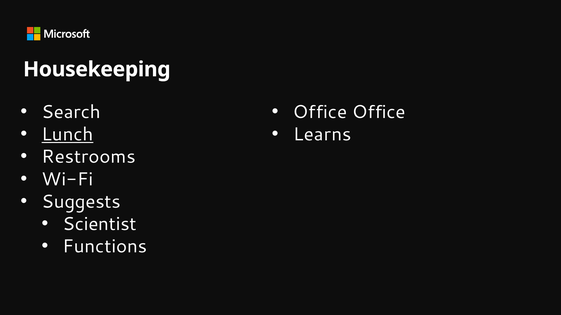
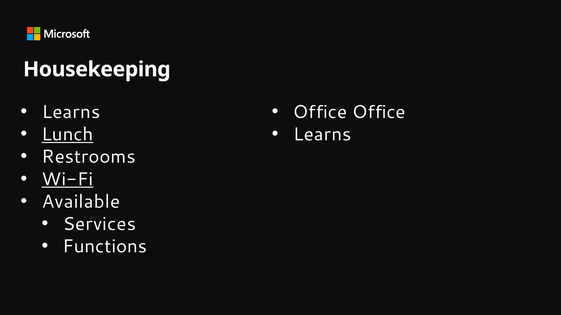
Search at (71, 112): Search -> Learns
Wi-Fi underline: none -> present
Suggests: Suggests -> Available
Scientist: Scientist -> Services
